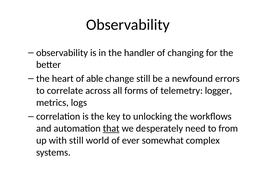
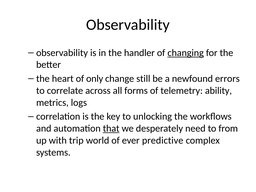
changing underline: none -> present
able: able -> only
logger: logger -> ability
with still: still -> trip
somewhat: somewhat -> predictive
